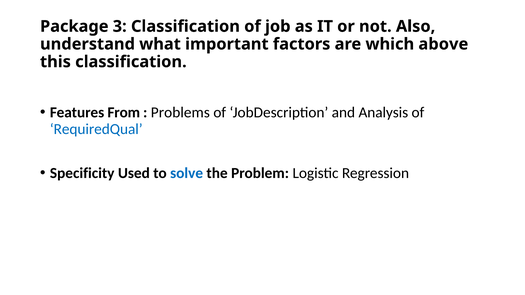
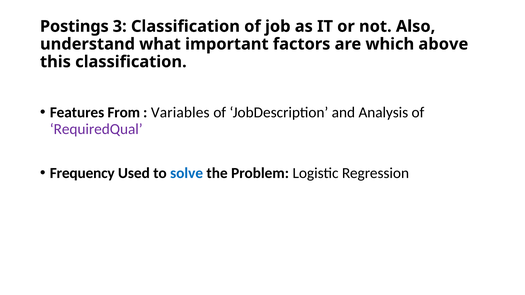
Package: Package -> Postings
Problems: Problems -> Variables
RequiredQual colour: blue -> purple
Specificity: Specificity -> Frequency
